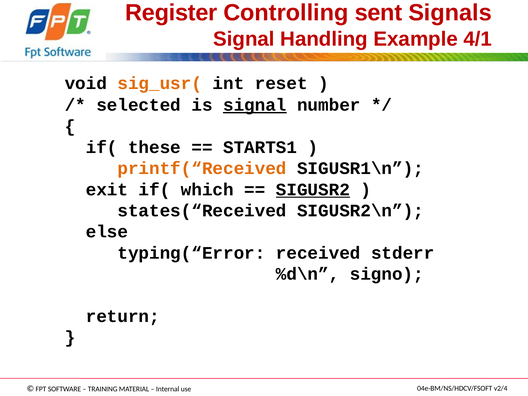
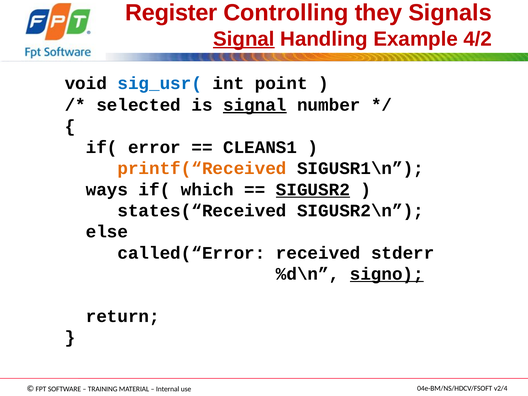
sent: sent -> they
Signal at (244, 39) underline: none -> present
4/1: 4/1 -> 4/2
sig_usr( colour: orange -> blue
reset: reset -> point
these: these -> error
STARTS1: STARTS1 -> CLEANS1
exit: exit -> ways
typing(“Error: typing(“Error -> called(“Error
signo underline: none -> present
